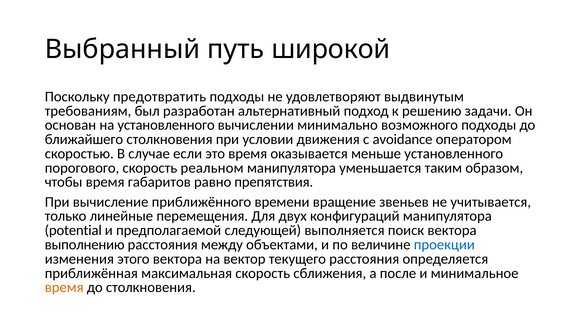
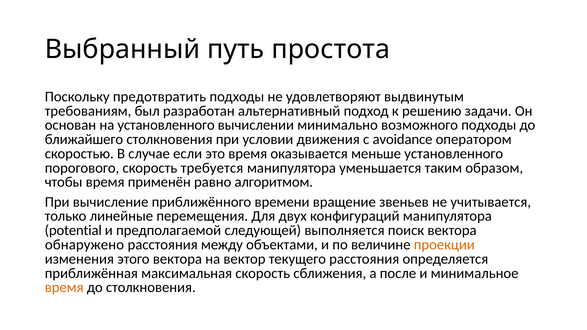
широкой: широкой -> простота
реальном: реальном -> требуется
габаритов: габаритов -> применён
препятствия: препятствия -> алгоритмом
выполнению: выполнению -> обнаружено
проекции colour: blue -> orange
